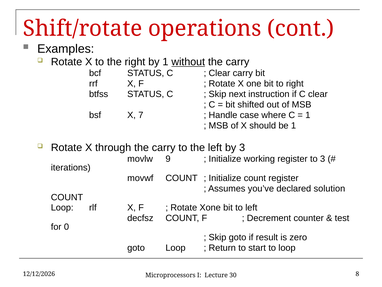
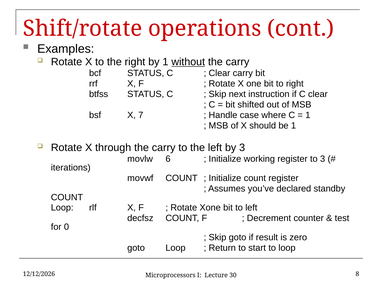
9: 9 -> 6
solution: solution -> standby
